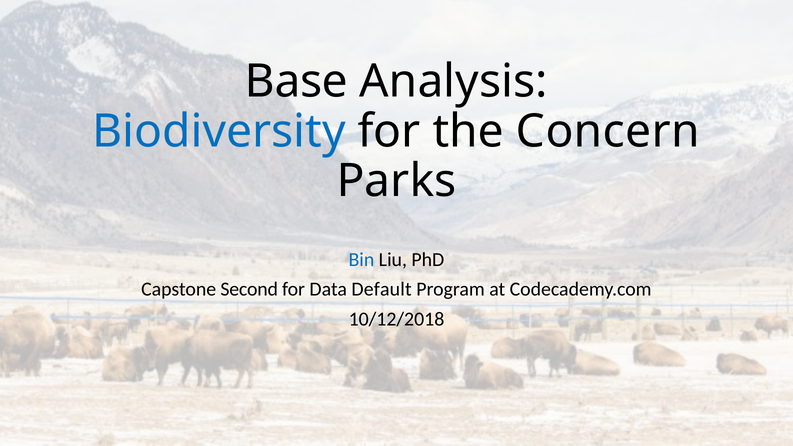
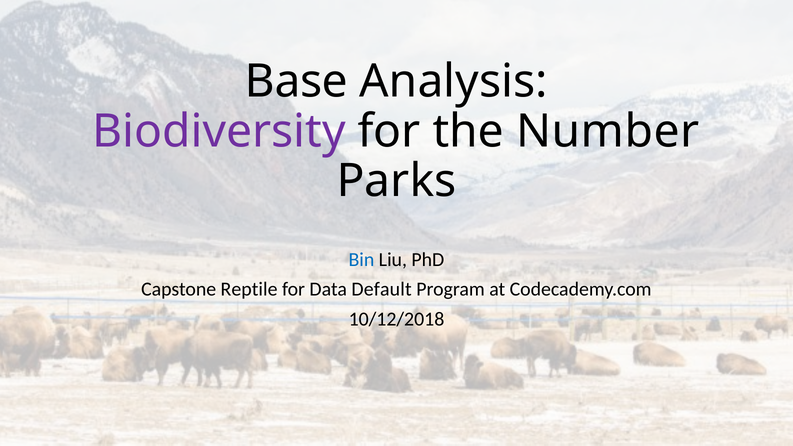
Biodiversity colour: blue -> purple
Concern: Concern -> Number
Second: Second -> Reptile
